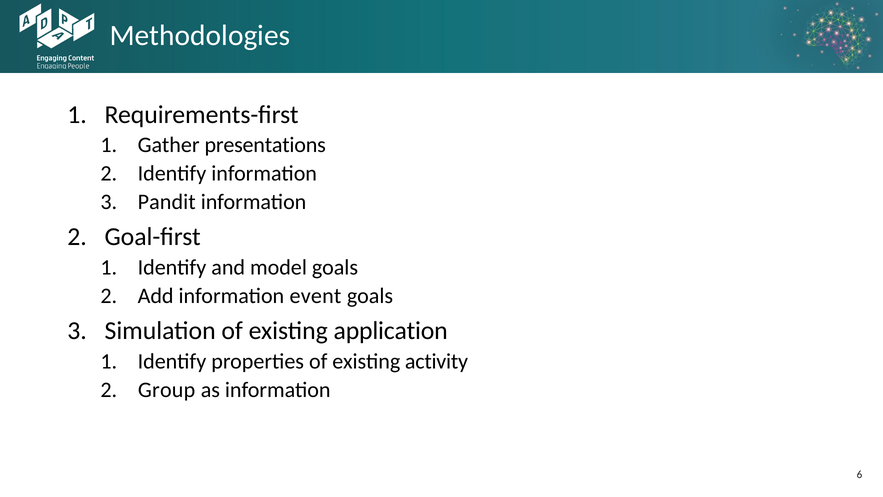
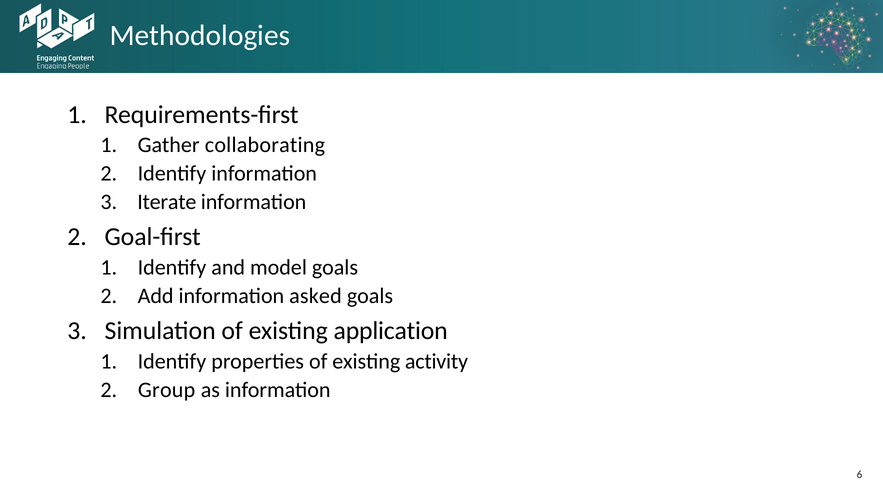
presentations: presentations -> collaborating
Pandit: Pandit -> Iterate
event: event -> asked
